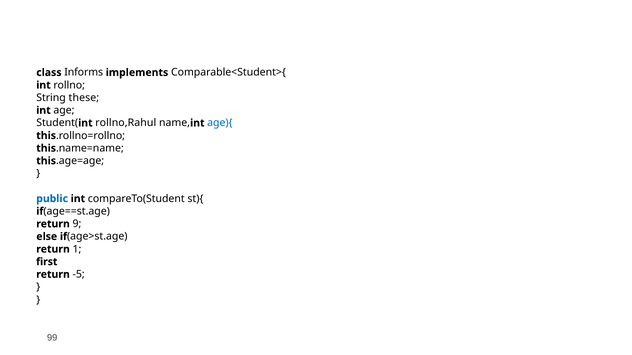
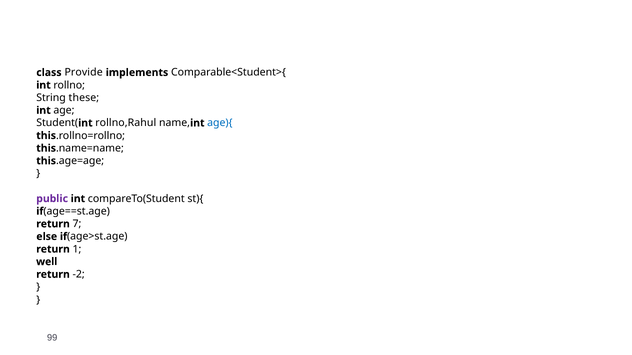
Informs: Informs -> Provide
public colour: blue -> purple
9: 9 -> 7
first: first -> well
-5: -5 -> -2
